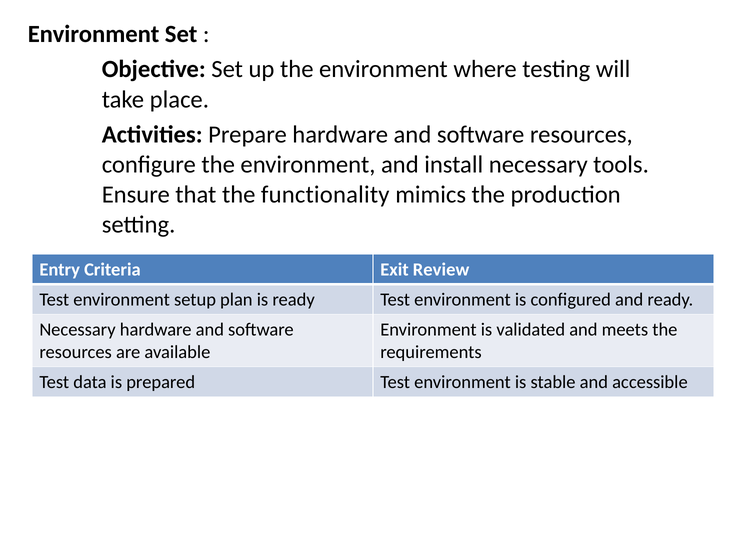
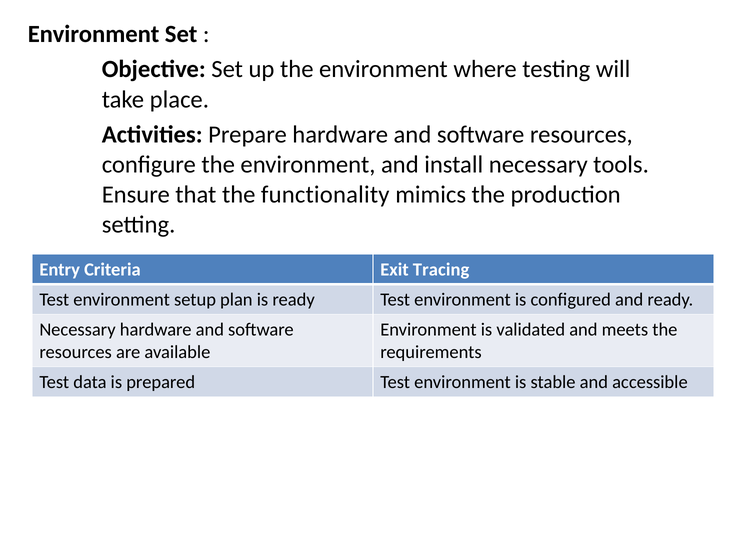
Review: Review -> Tracing
